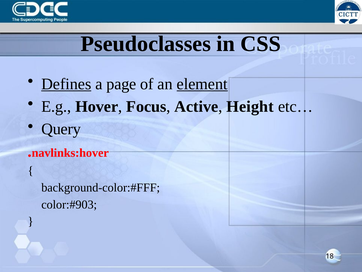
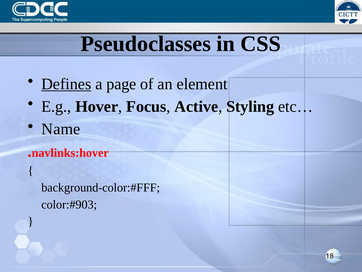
element underline: present -> none
Height: Height -> Styling
Query: Query -> Name
